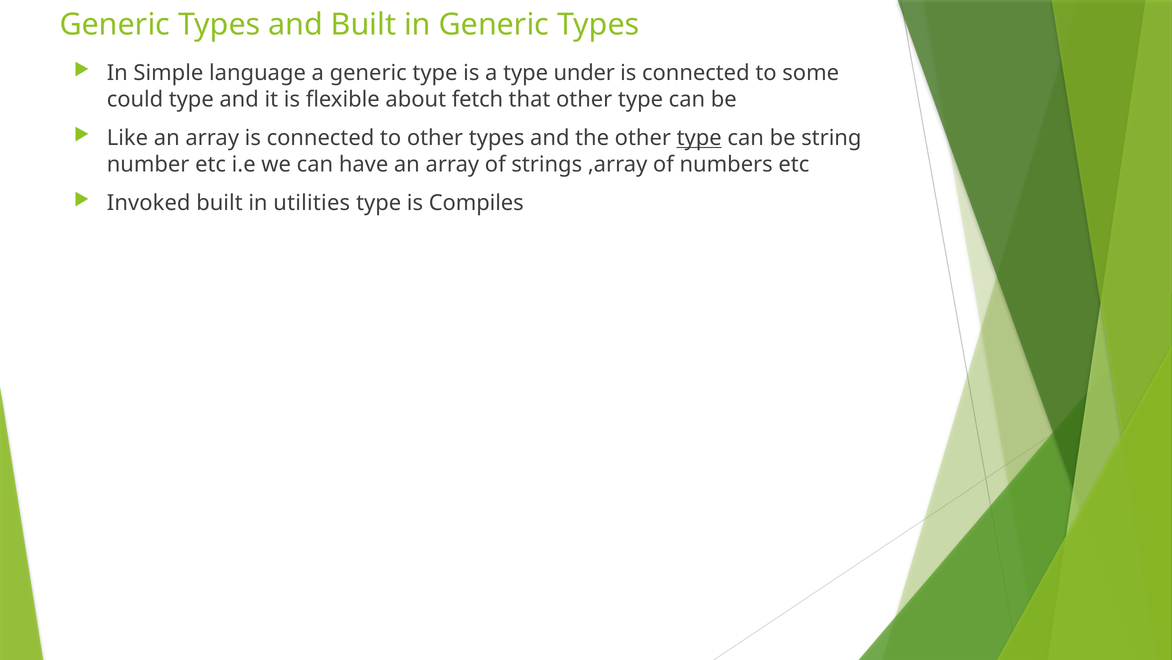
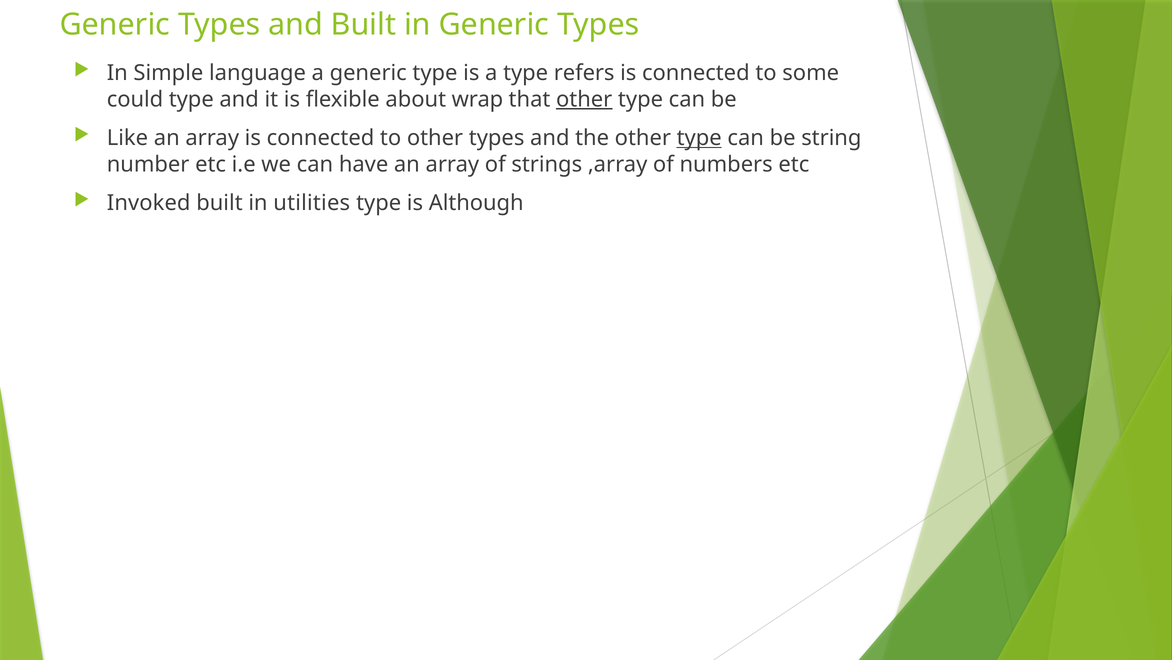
under: under -> refers
fetch: fetch -> wrap
other at (584, 99) underline: none -> present
Compiles: Compiles -> Although
